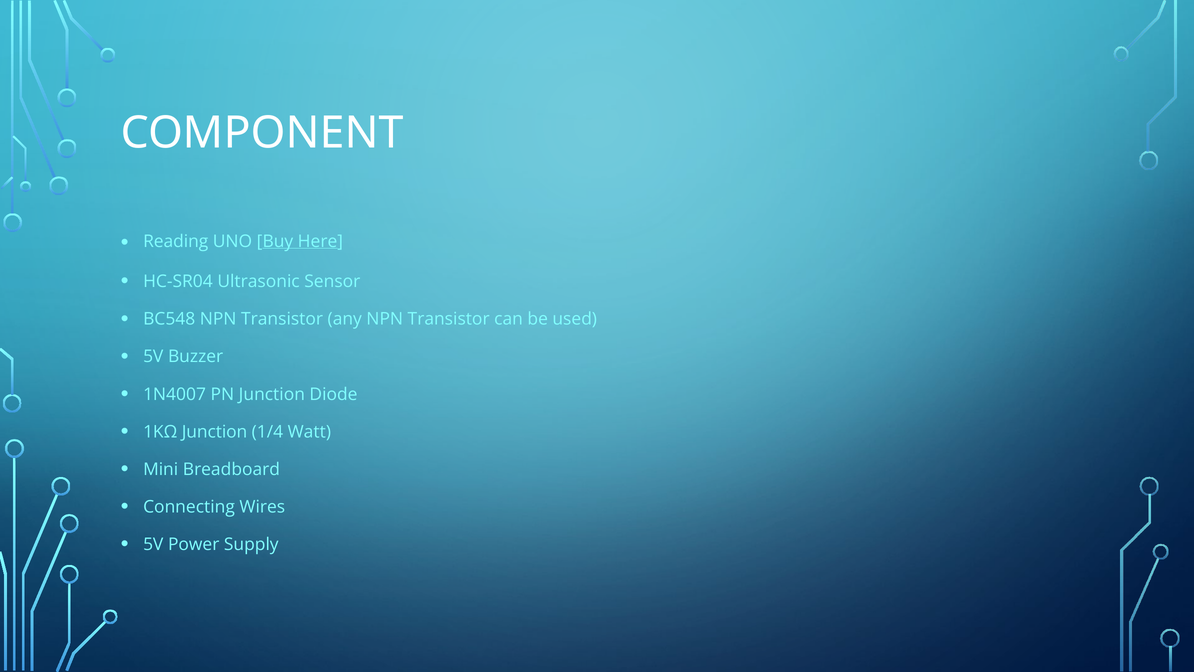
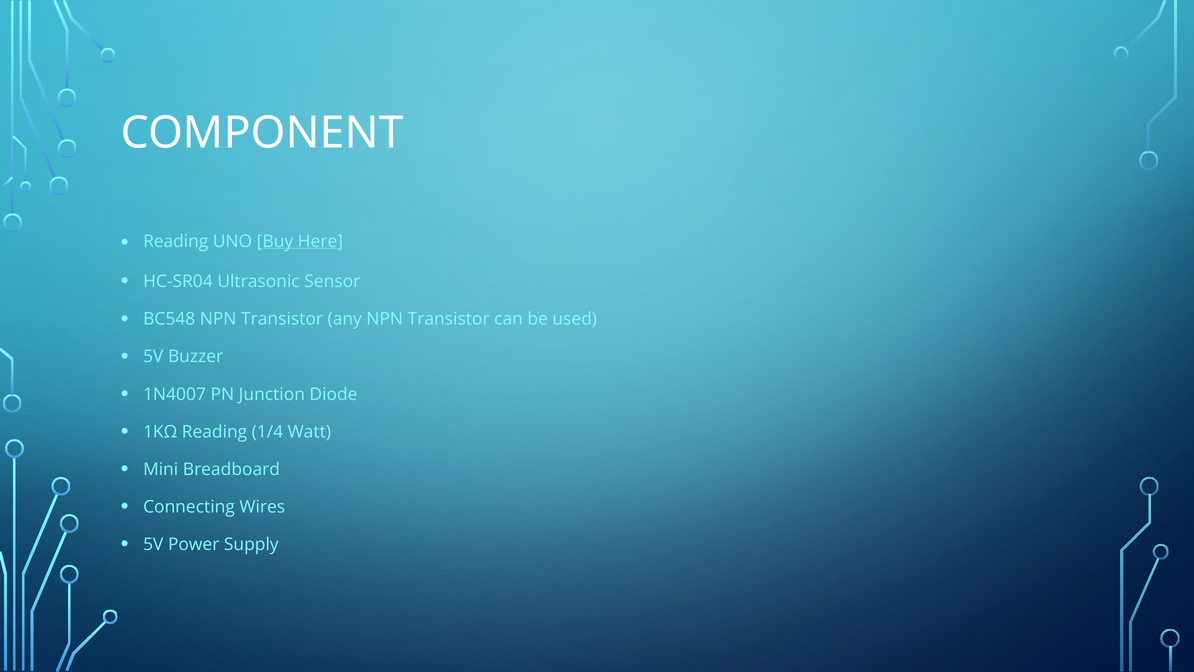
1KΩ Junction: Junction -> Reading
